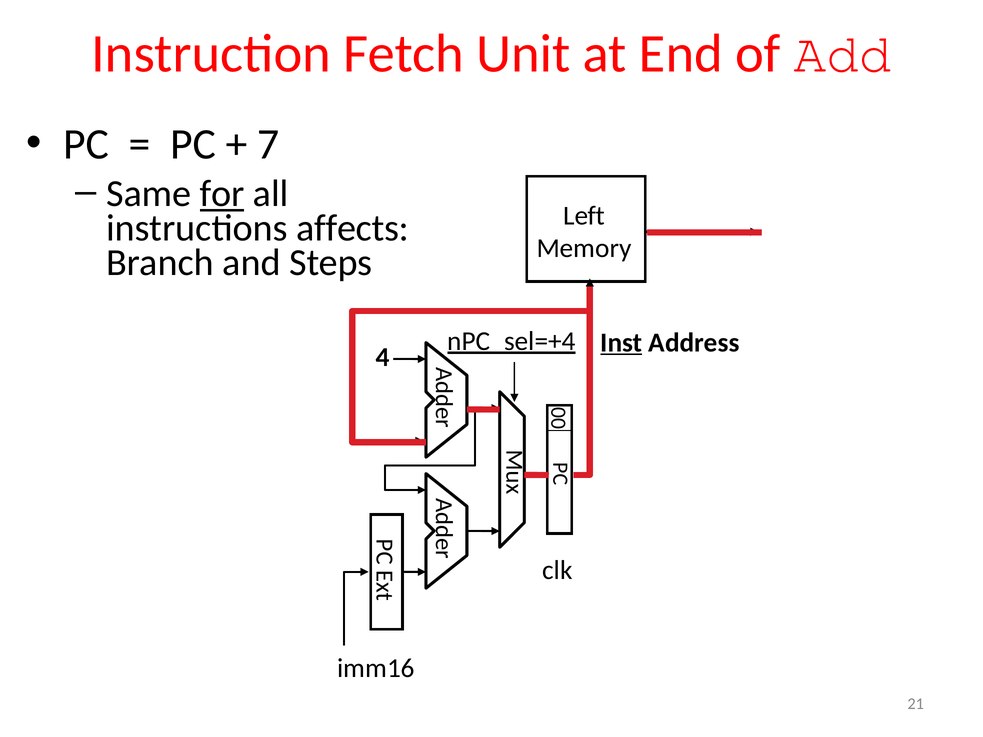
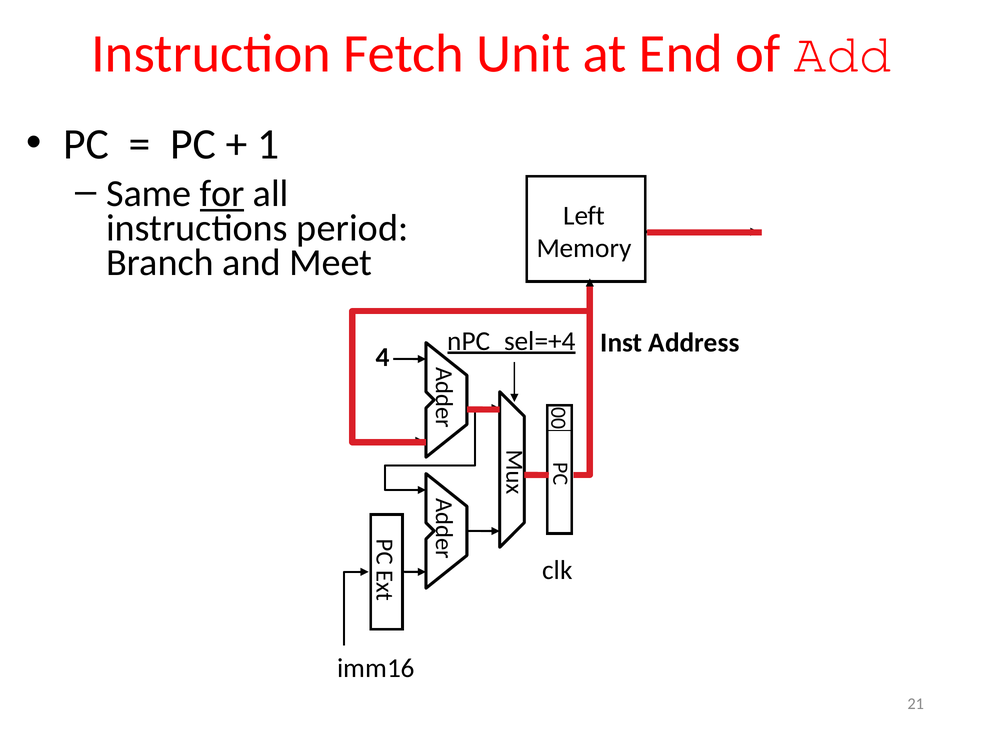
7: 7 -> 1
affects: affects -> period
Steps: Steps -> Meet
Inst underline: present -> none
